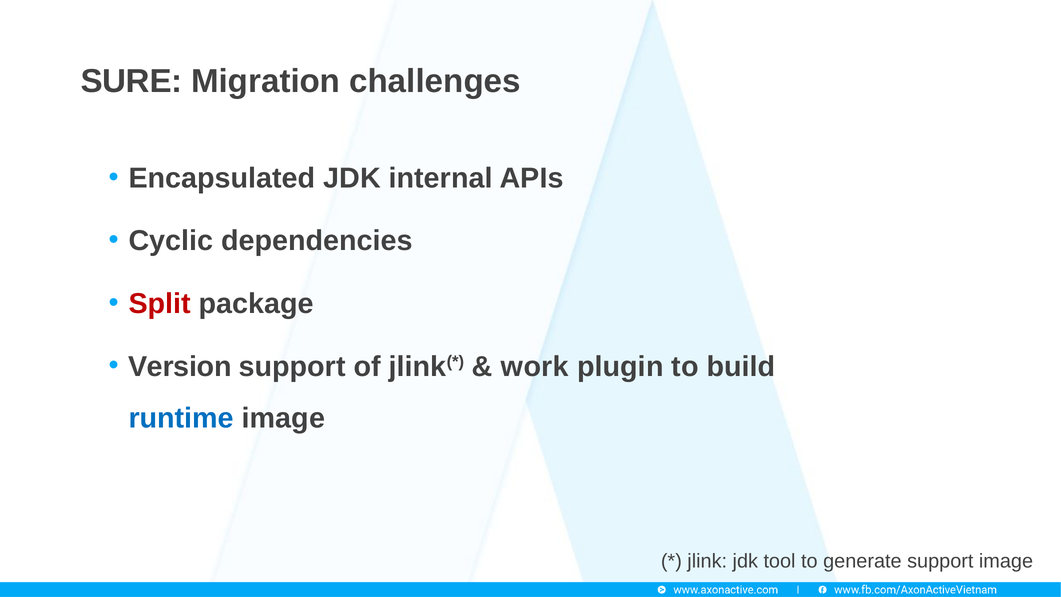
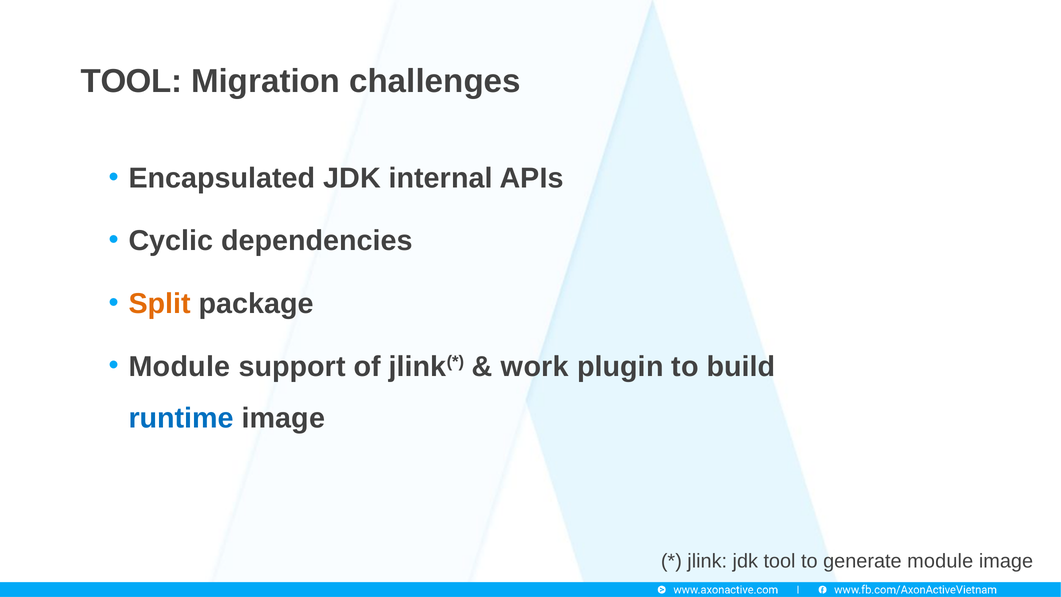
SURE at (132, 81): SURE -> TOOL
Split colour: red -> orange
Version at (180, 366): Version -> Module
generate support: support -> module
